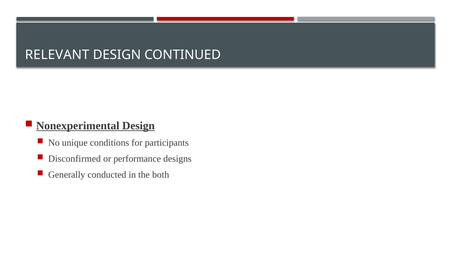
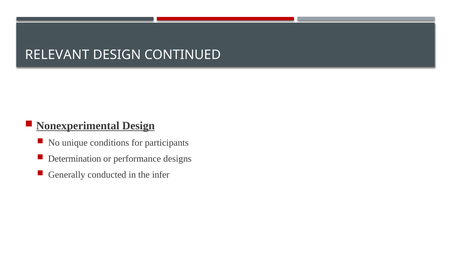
Disconfirmed: Disconfirmed -> Determination
both: both -> infer
